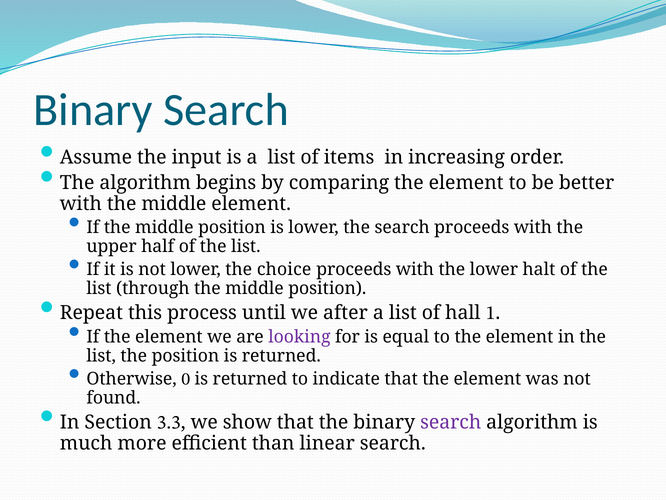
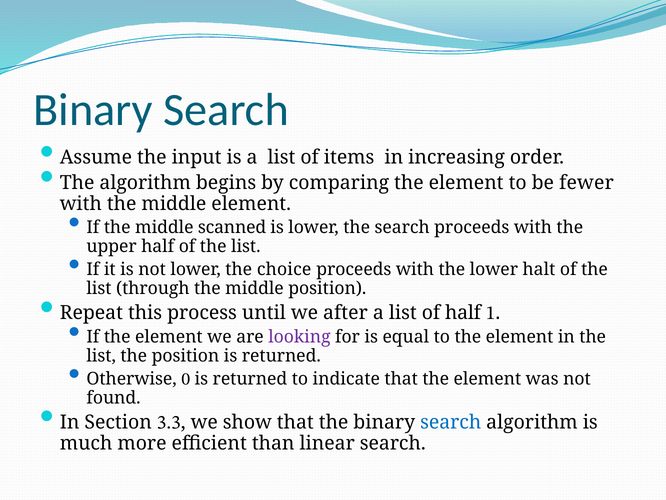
better: better -> fewer
If the middle position: position -> scanned
of hall: hall -> half
search at (451, 422) colour: purple -> blue
